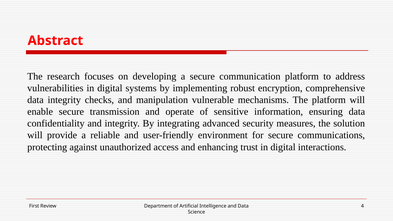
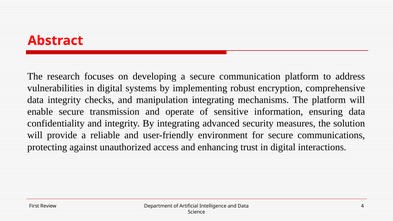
manipulation vulnerable: vulnerable -> integrating
